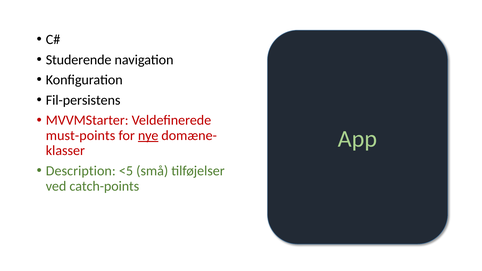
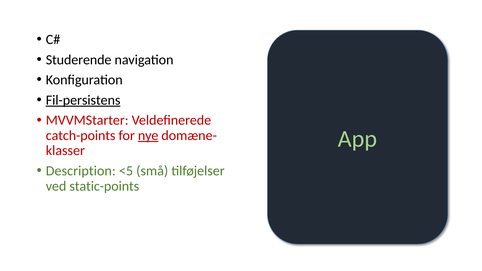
Fil-persistens underline: none -> present
must-points: must-points -> catch-points
catch-points: catch-points -> static-points
